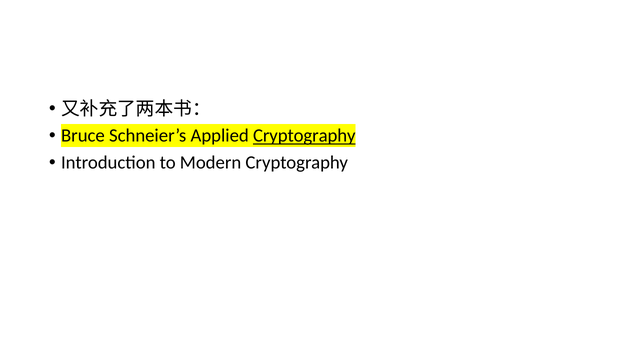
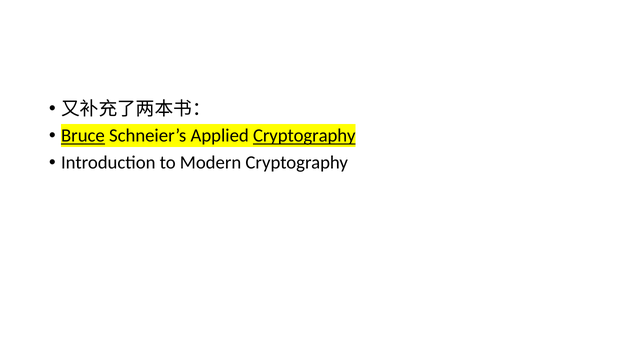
Bruce underline: none -> present
